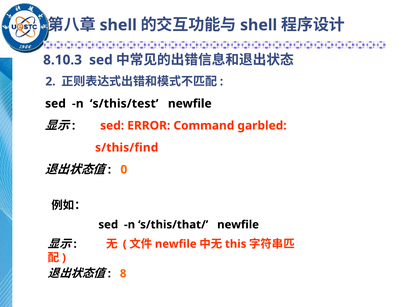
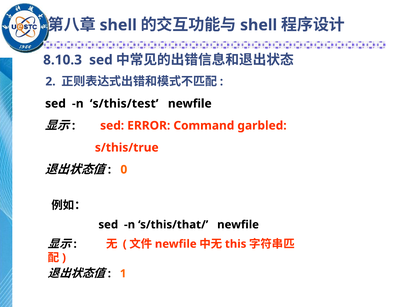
s/this/find: s/this/find -> s/this/true
8: 8 -> 1
